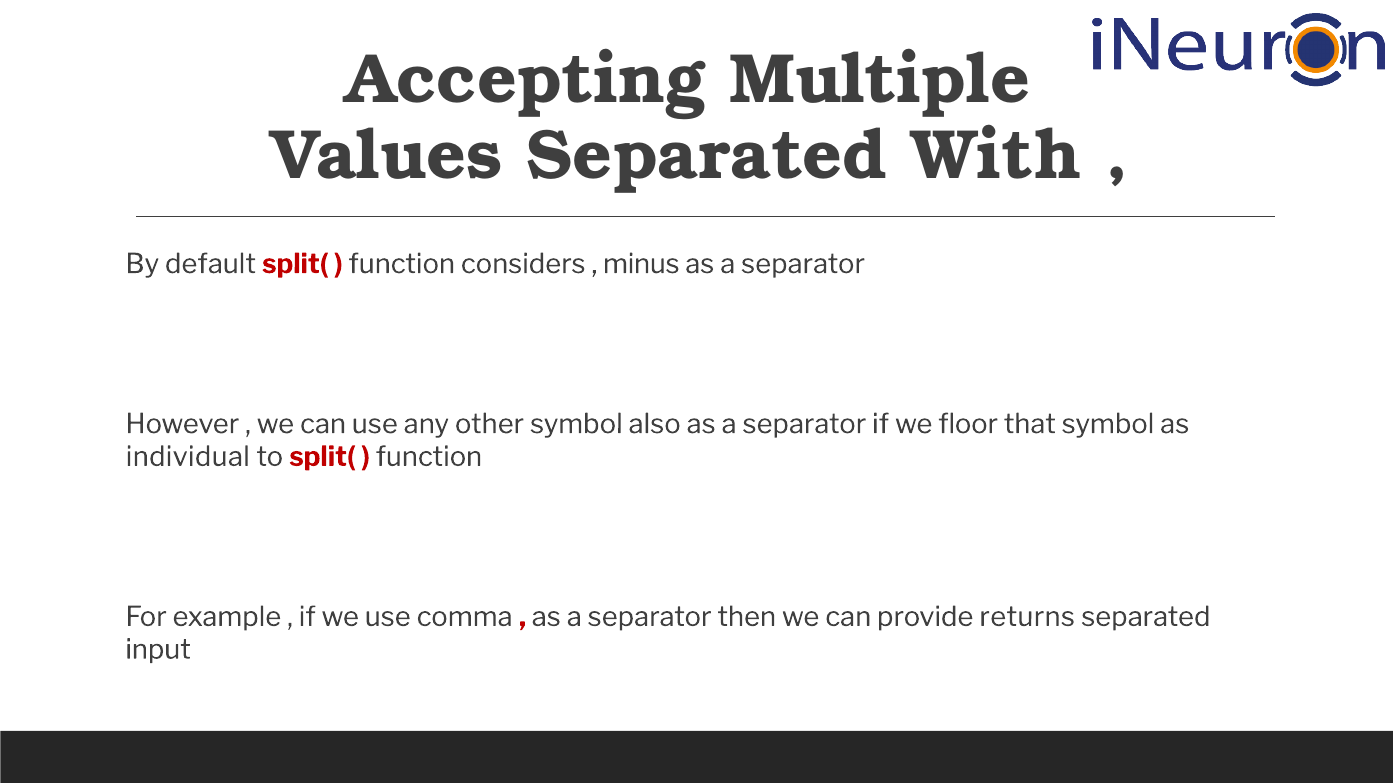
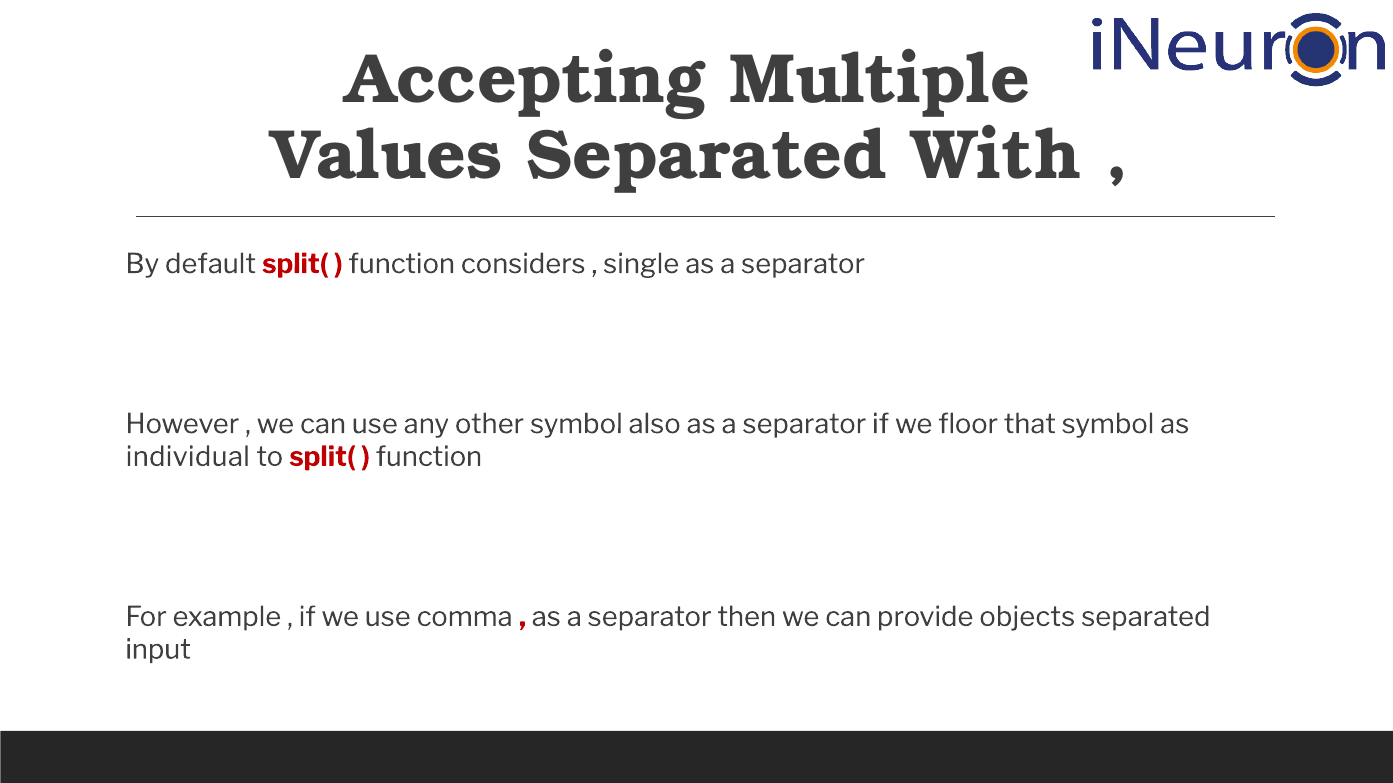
minus: minus -> single
returns: returns -> objects
